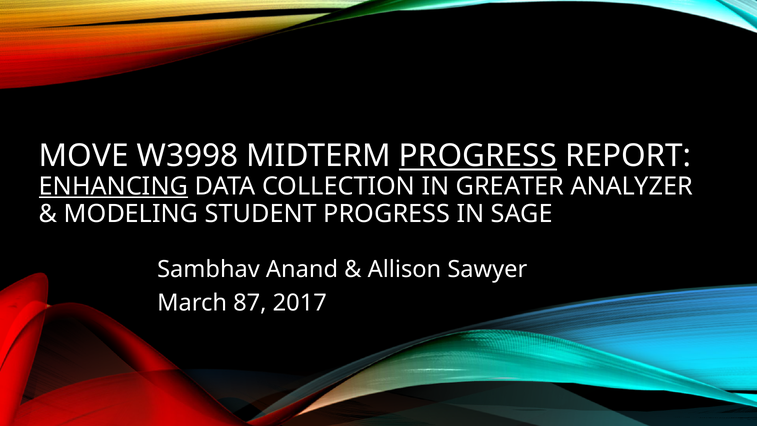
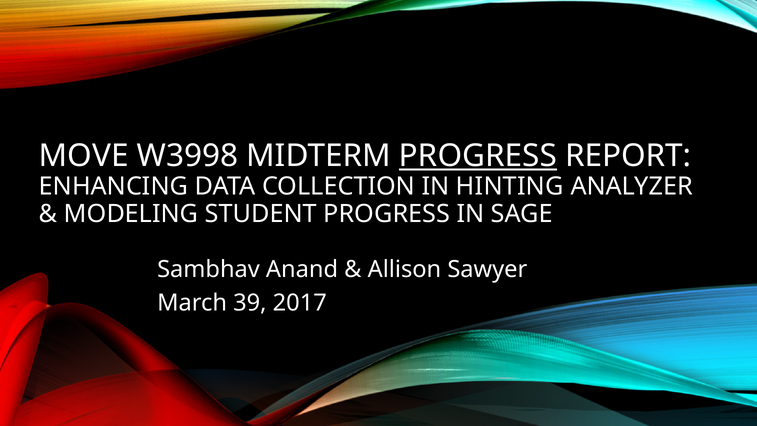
ENHANCING underline: present -> none
GREATER: GREATER -> HINTING
87: 87 -> 39
